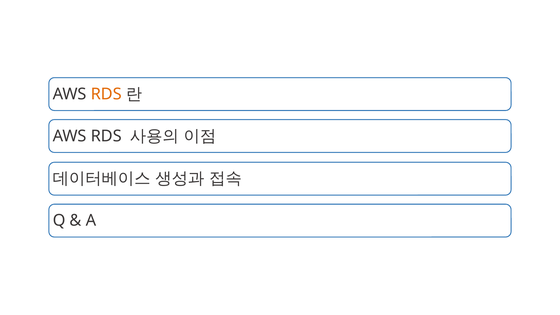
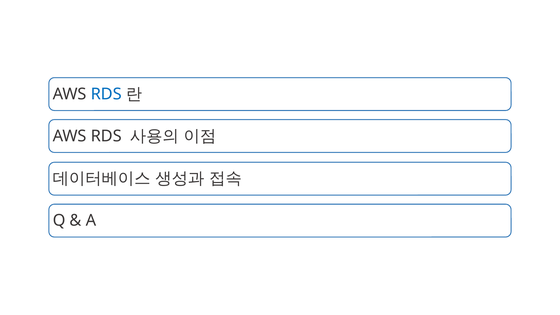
RDS at (106, 94) colour: orange -> blue
